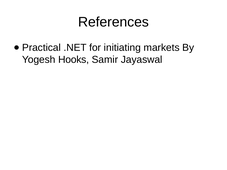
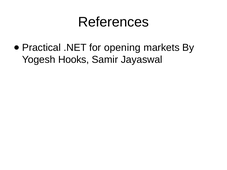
initiating: initiating -> opening
